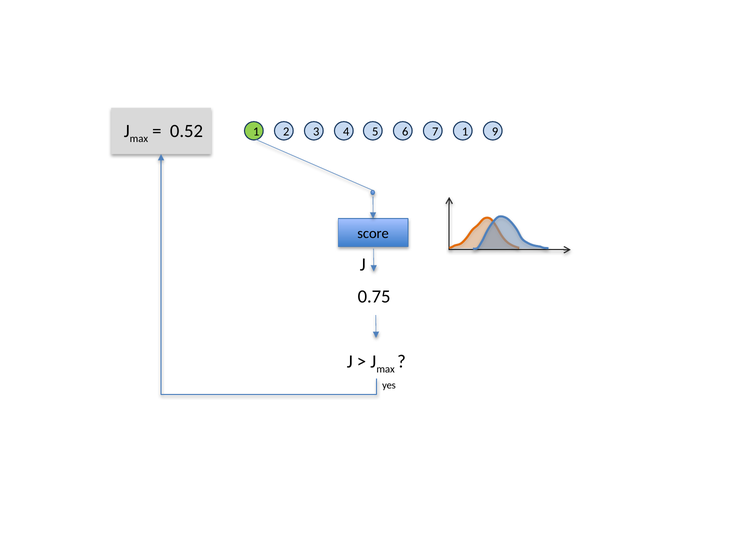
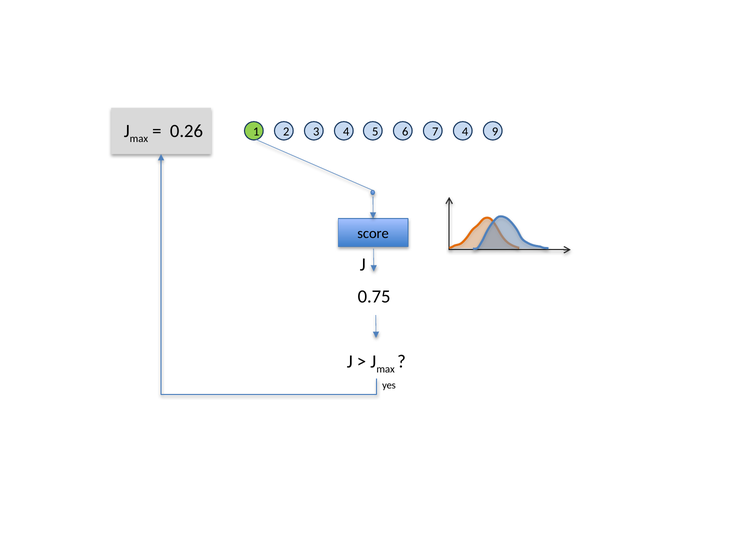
0.52: 0.52 -> 0.26
7 1: 1 -> 4
